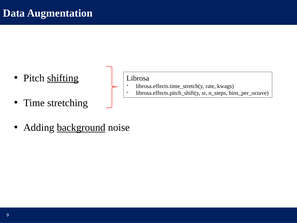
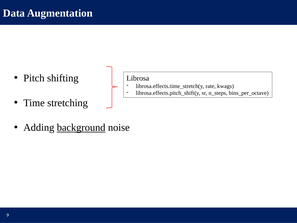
shifting underline: present -> none
